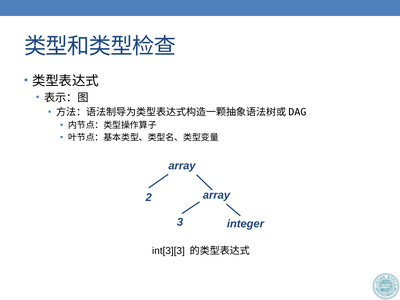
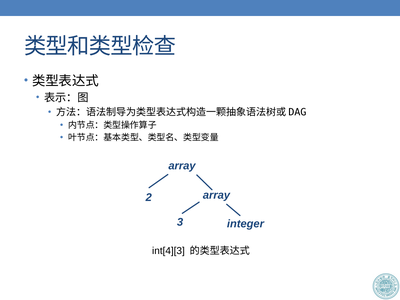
int[3][3: int[3][3 -> int[4][3
